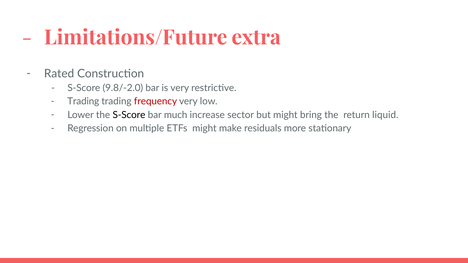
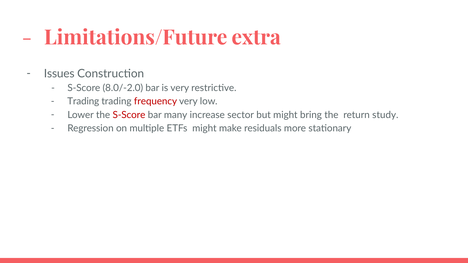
Rated: Rated -> Issues
9.8/-2.0: 9.8/-2.0 -> 8.0/-2.0
S-Score at (129, 115) colour: black -> red
much: much -> many
liquid: liquid -> study
